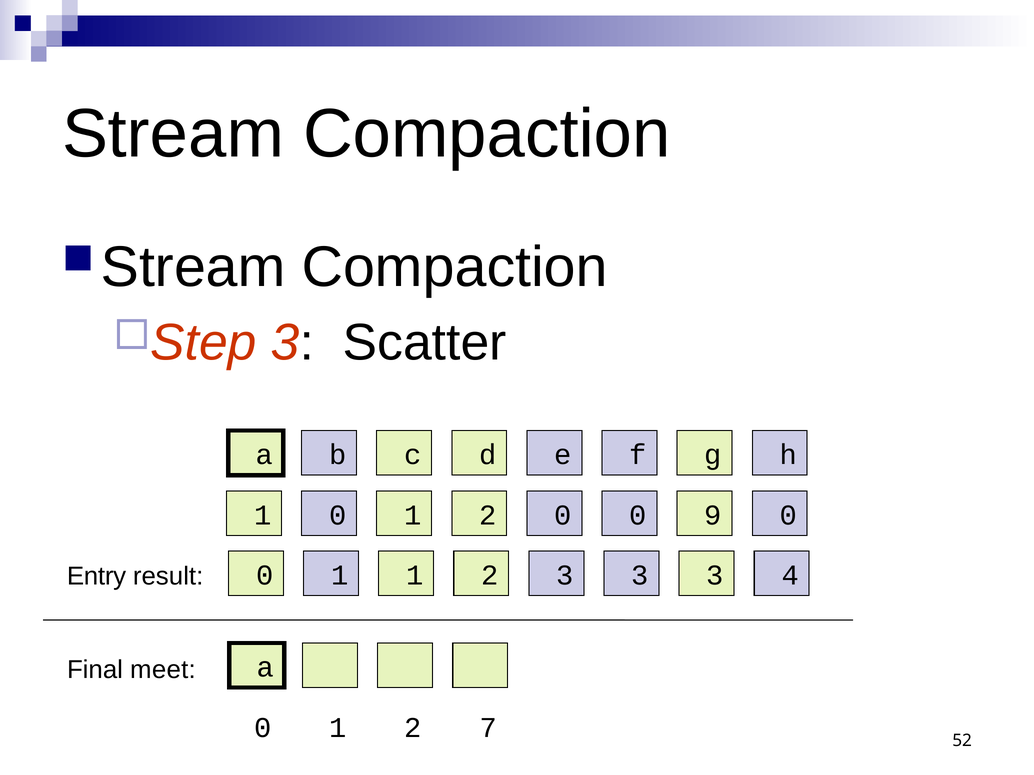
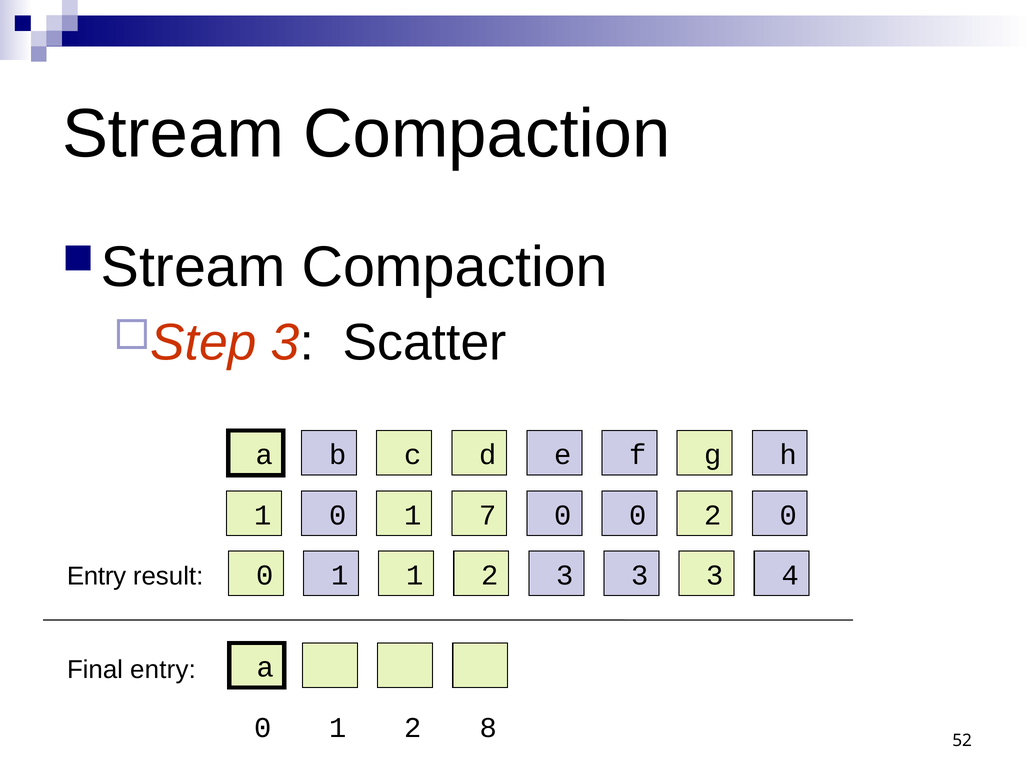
2 at (488, 515): 2 -> 7
0 9: 9 -> 2
Final meet: meet -> entry
7: 7 -> 8
